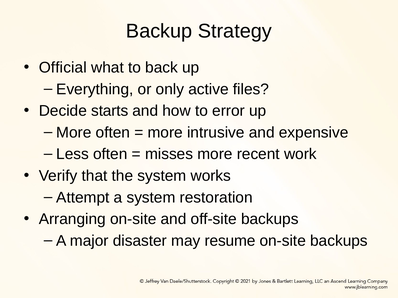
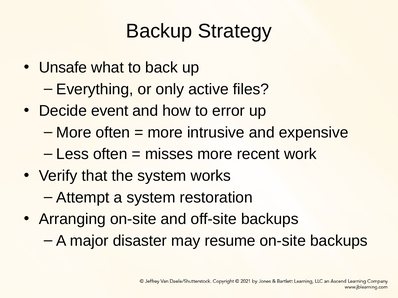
Official: Official -> Unsafe
starts: starts -> event
